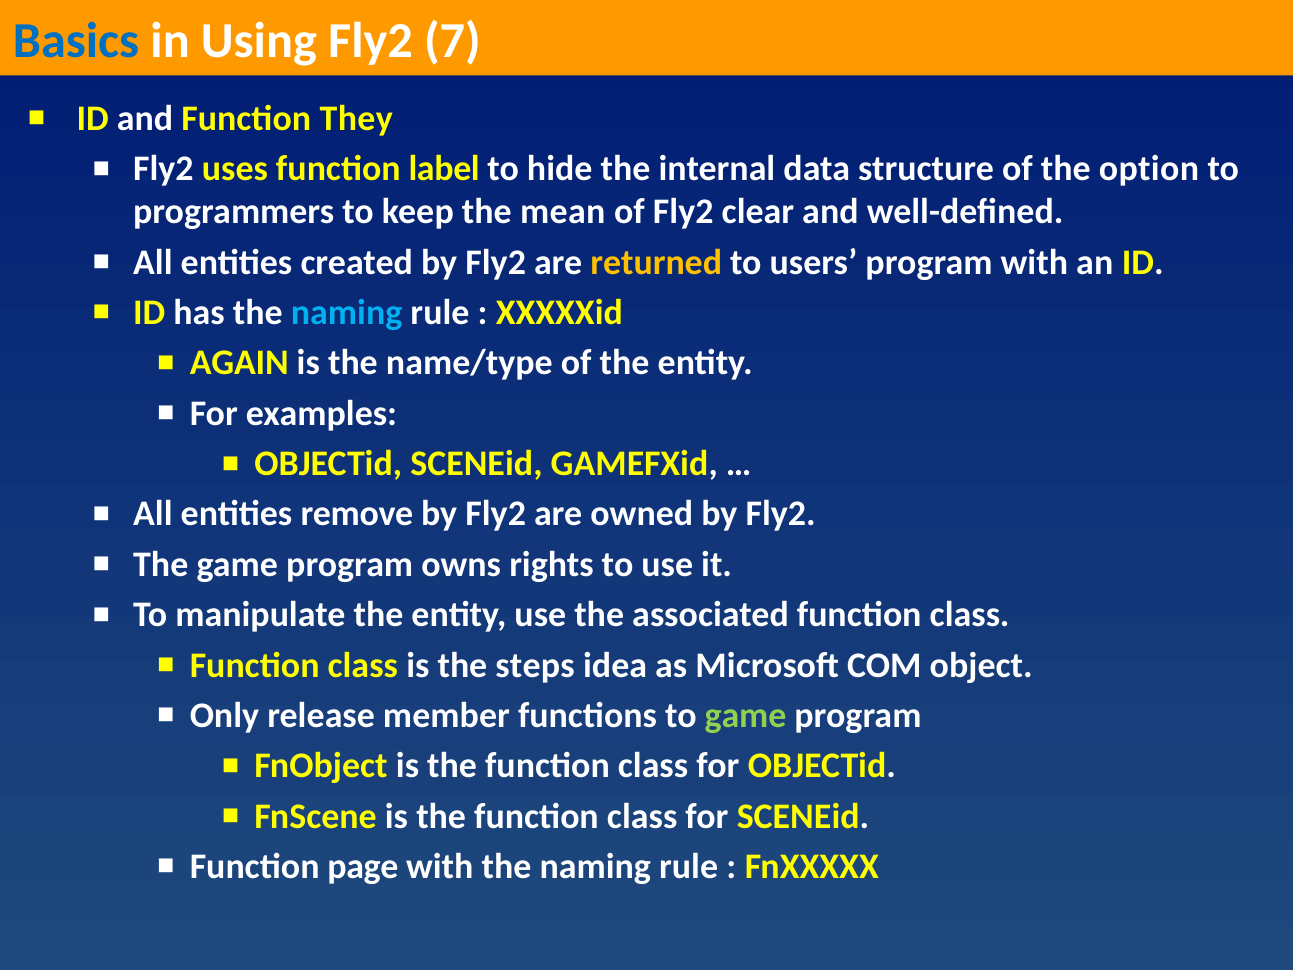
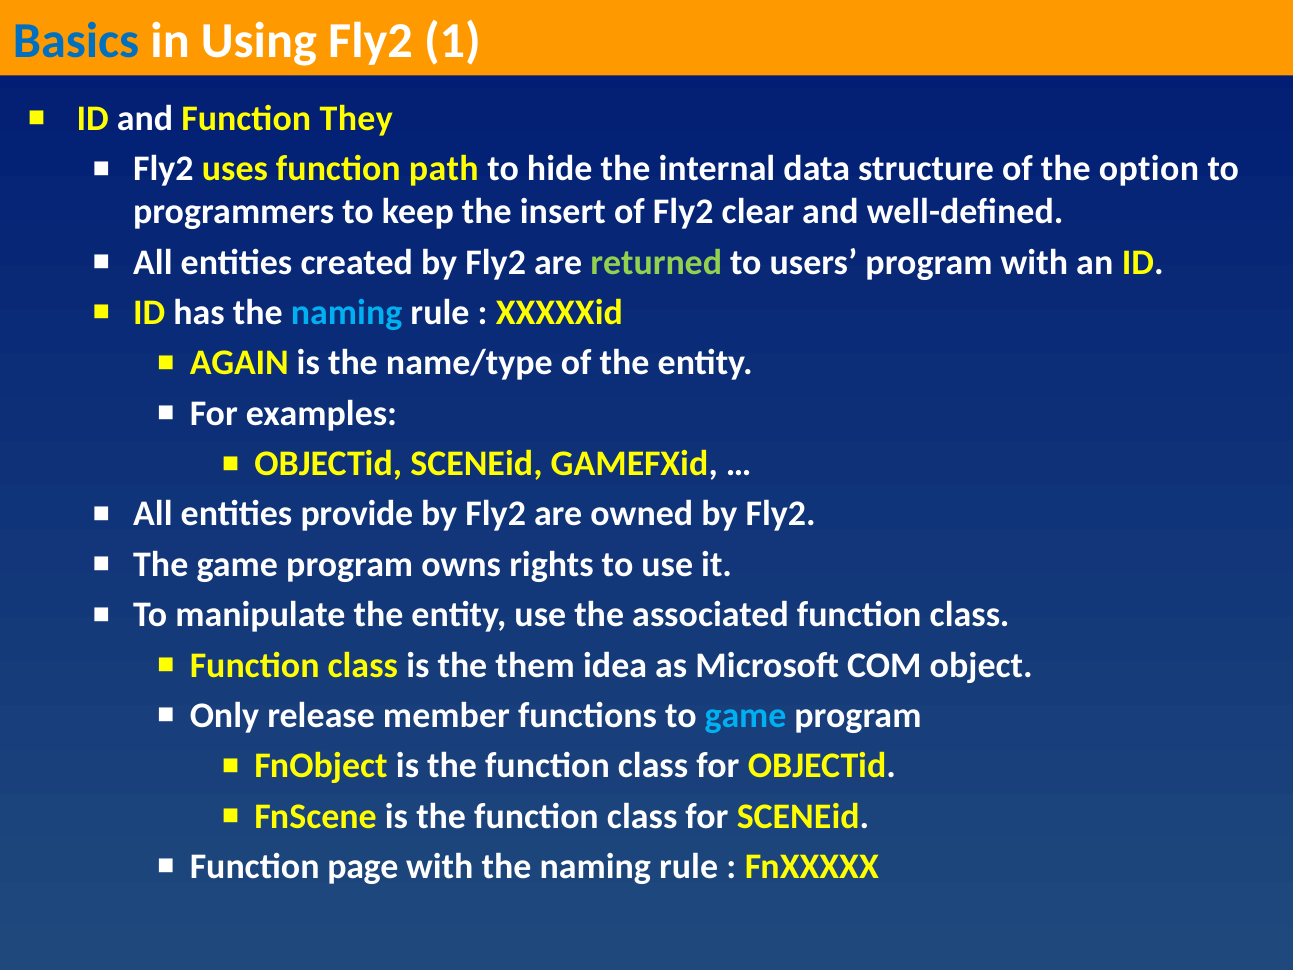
7: 7 -> 1
label: label -> path
mean: mean -> insert
returned colour: yellow -> light green
remove: remove -> provide
steps: steps -> them
game at (746, 715) colour: light green -> light blue
